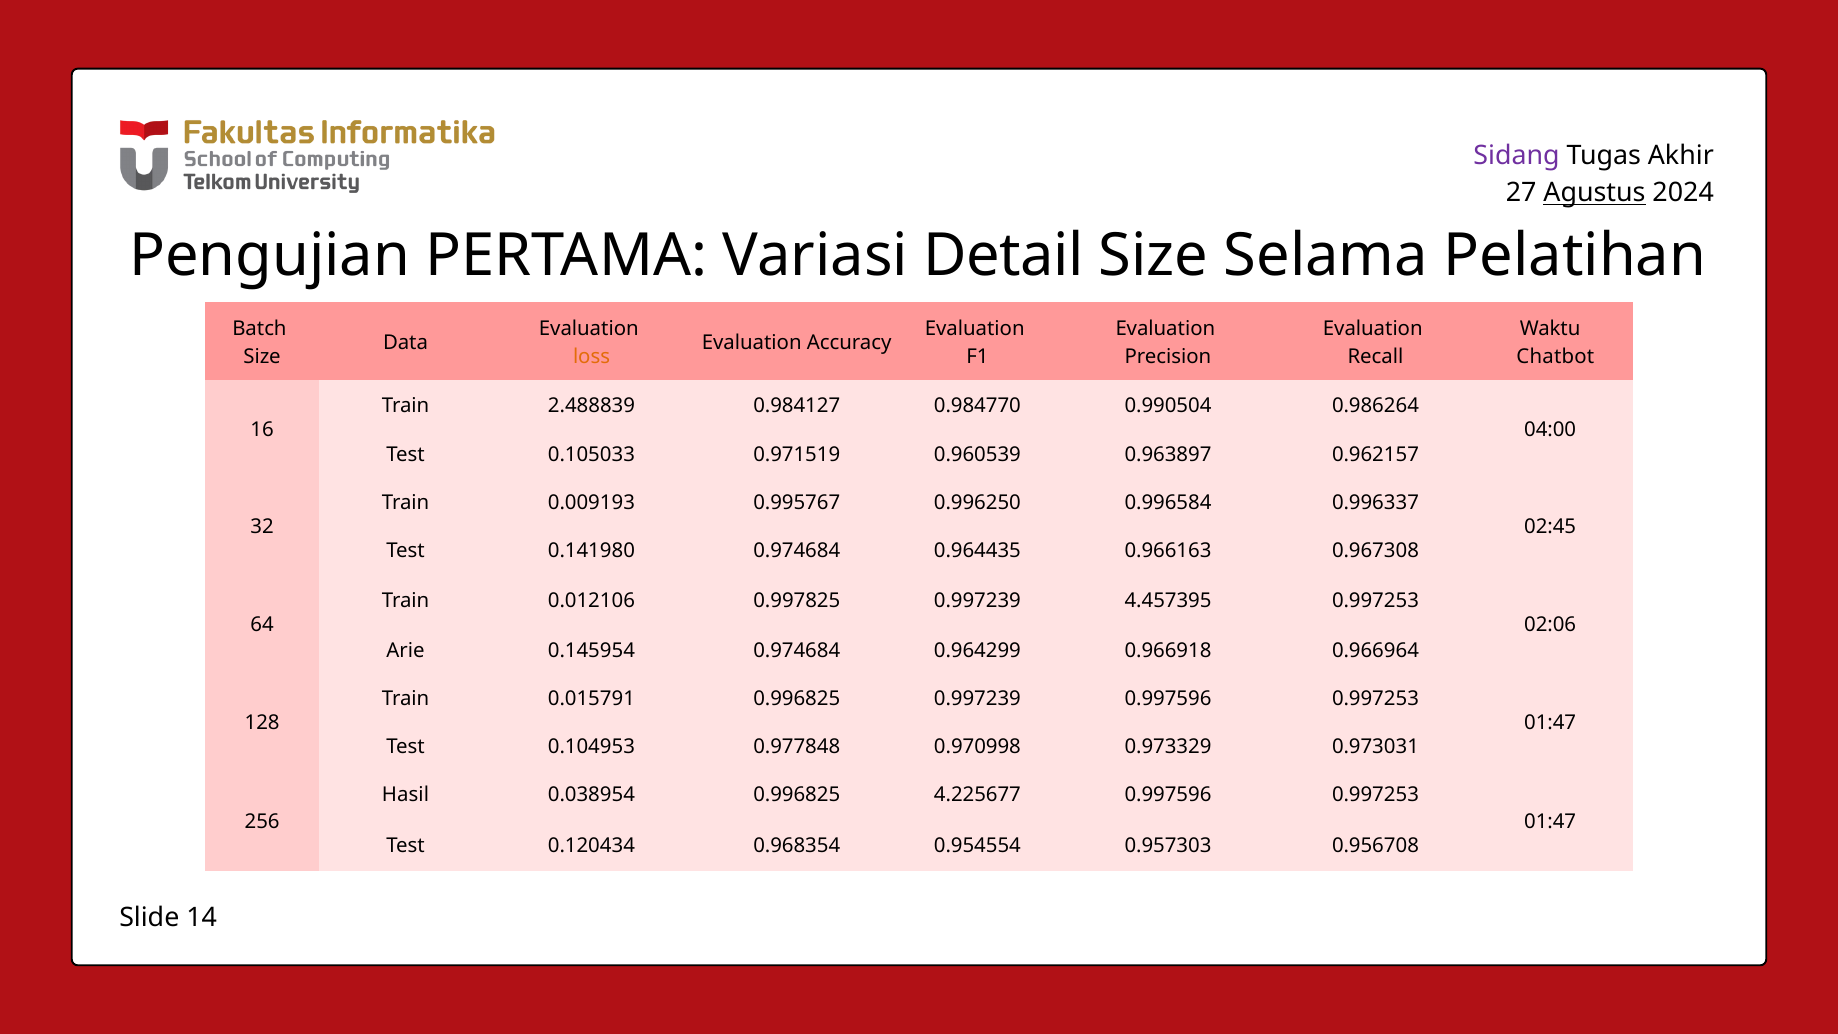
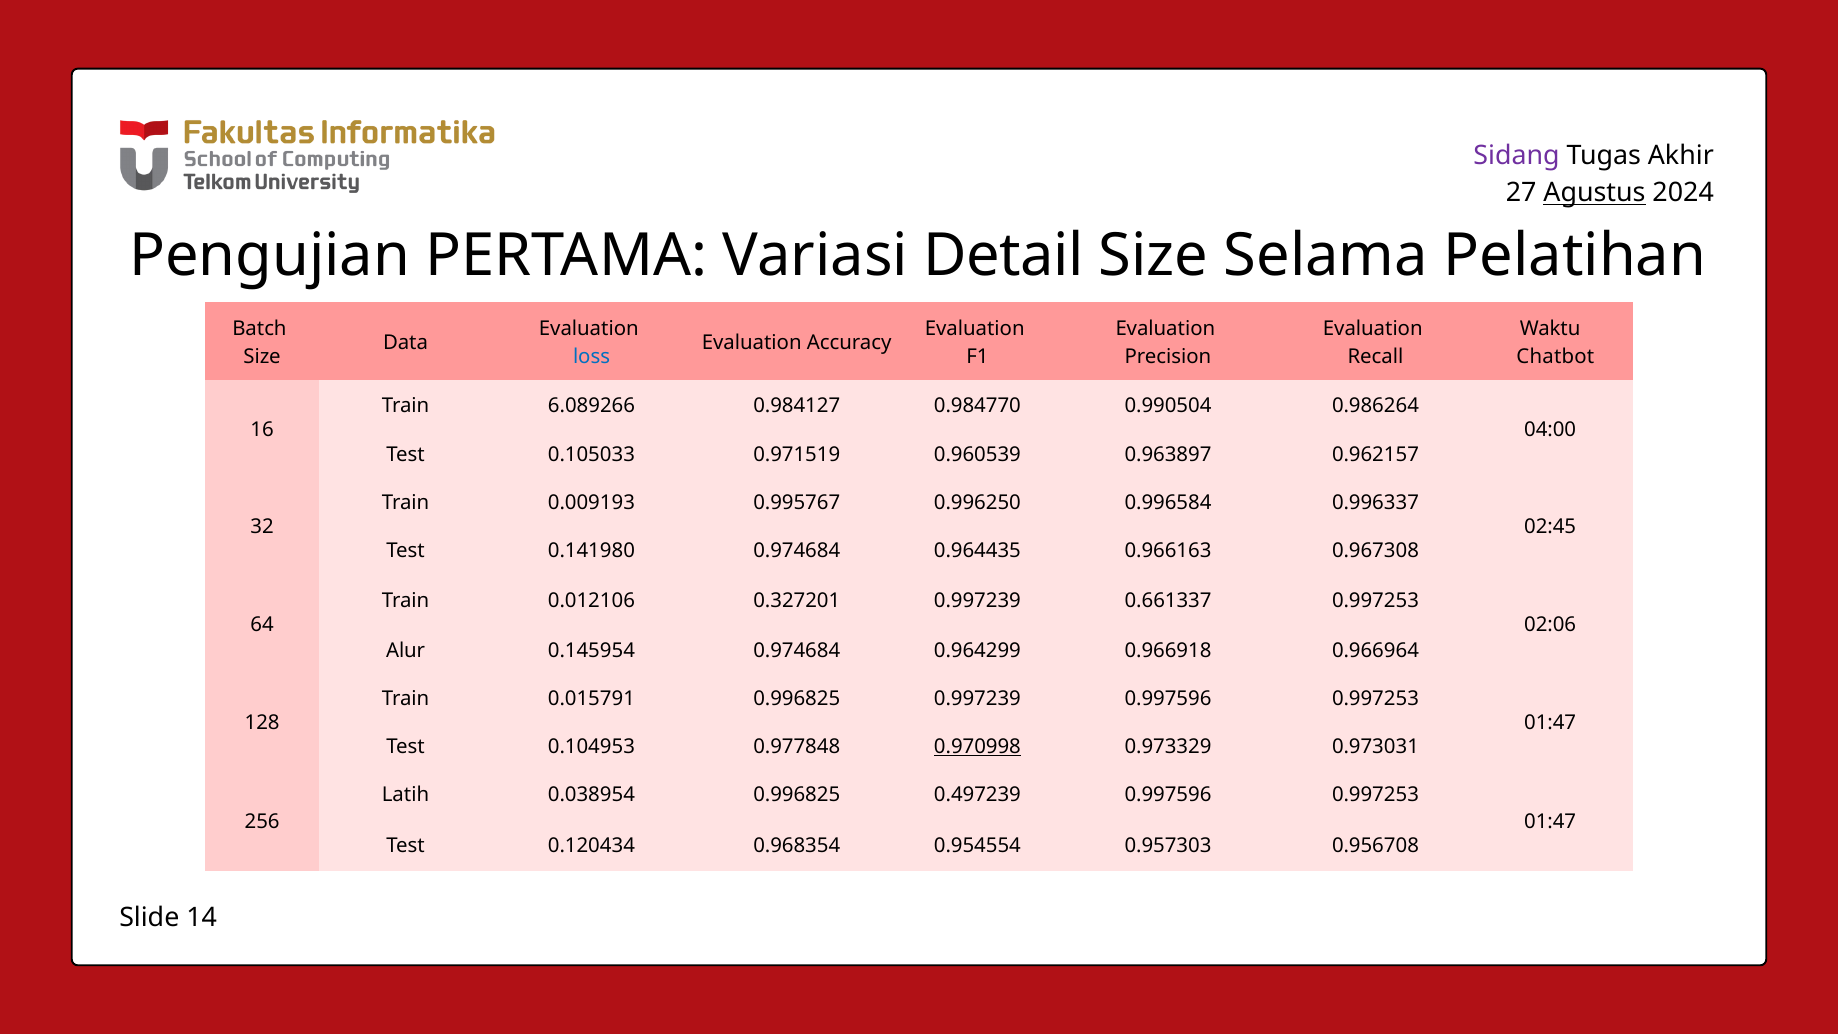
loss colour: orange -> blue
2.488839: 2.488839 -> 6.089266
0.997825: 0.997825 -> 0.327201
4.457395: 4.457395 -> 0.661337
Arie: Arie -> Alur
0.970998 underline: none -> present
Hasil: Hasil -> Latih
4.225677: 4.225677 -> 0.497239
